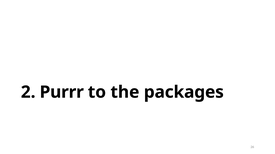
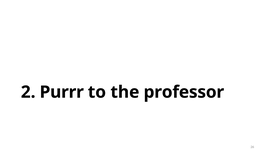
packages: packages -> professor
